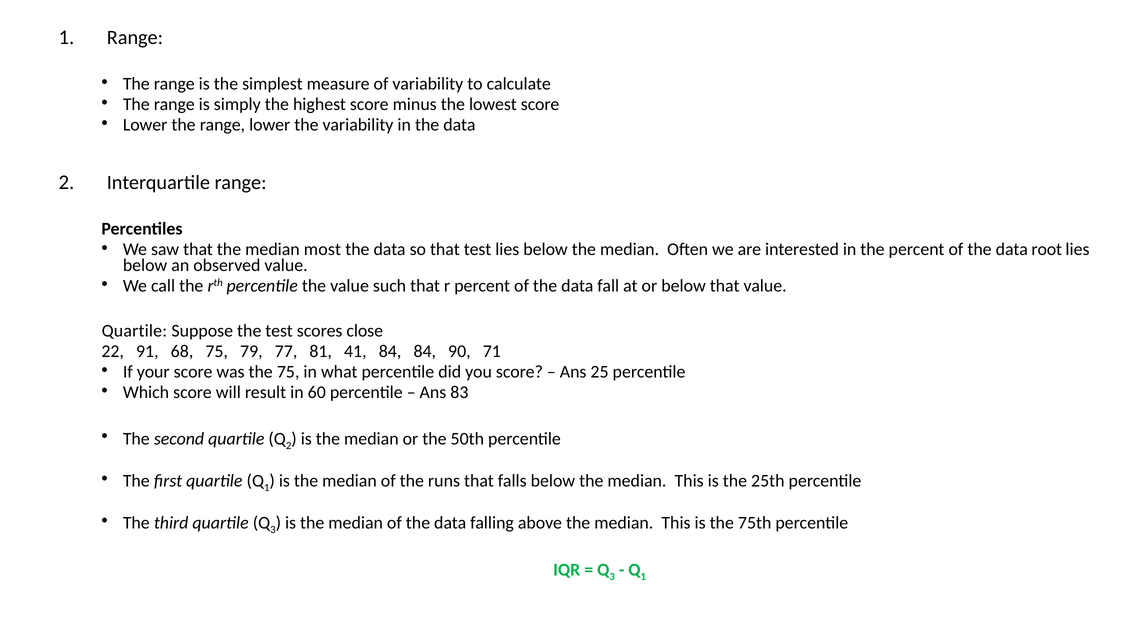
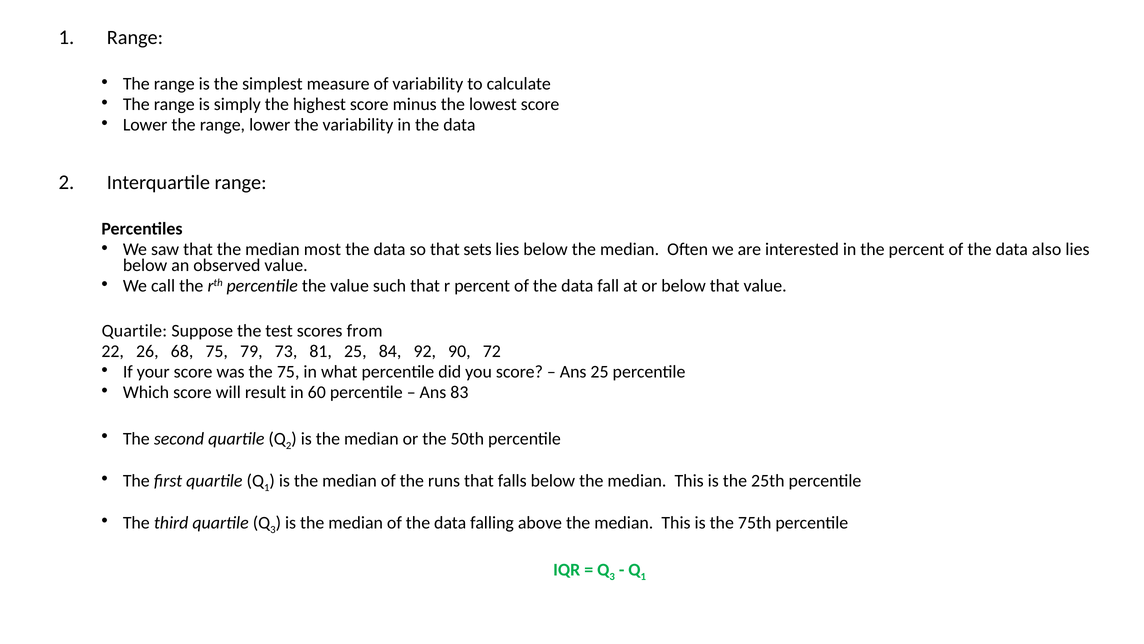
that test: test -> sets
root: root -> also
close: close -> from
91: 91 -> 26
77: 77 -> 73
81 41: 41 -> 25
84 84: 84 -> 92
71: 71 -> 72
